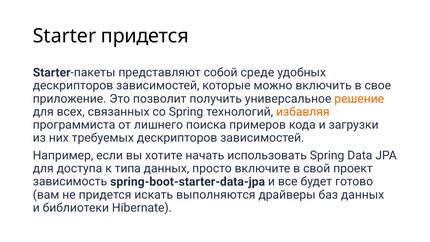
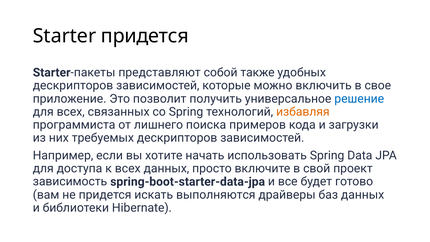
среде: среде -> также
решение colour: orange -> blue
к типа: типа -> всех
